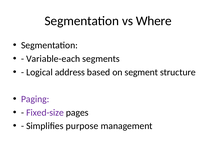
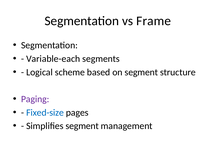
Where: Where -> Frame
address: address -> scheme
Fixed-size colour: purple -> blue
Simplifies purpose: purpose -> segment
